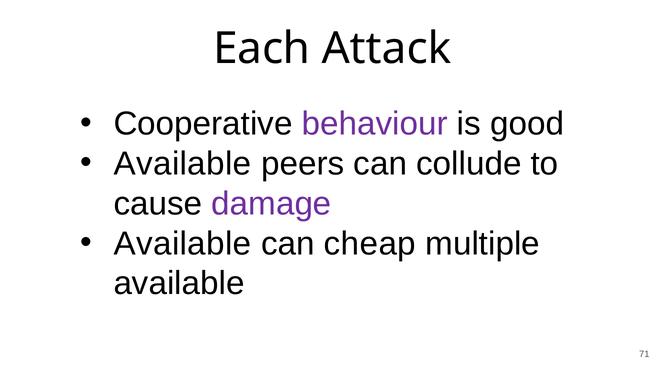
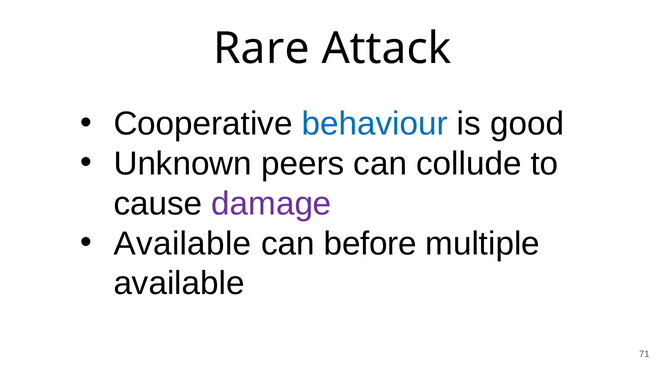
Each: Each -> Rare
behaviour colour: purple -> blue
Available at (183, 164): Available -> Unknown
cheap: cheap -> before
